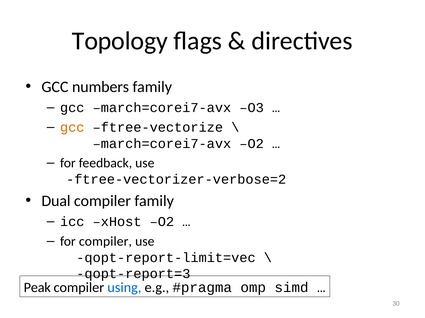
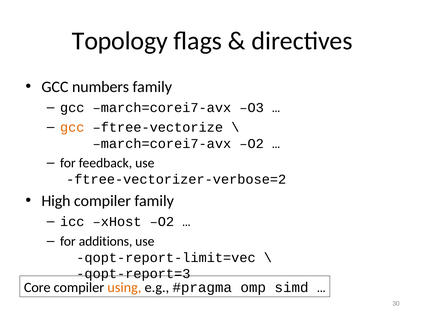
Dual: Dual -> High
for compiler: compiler -> additions
Peak: Peak -> Core
using colour: blue -> orange
